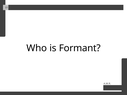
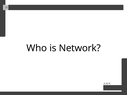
Formant: Formant -> Network
